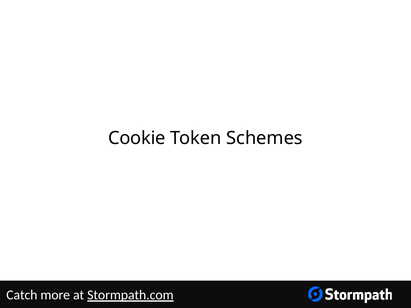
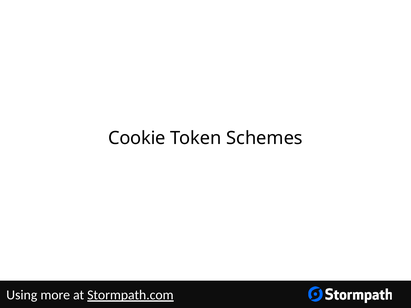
Catch: Catch -> Using
